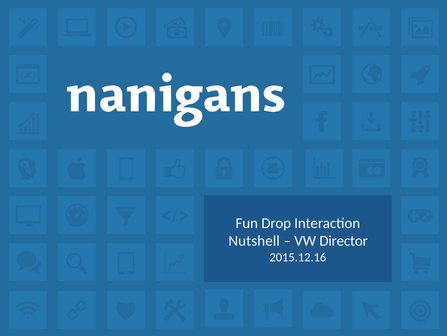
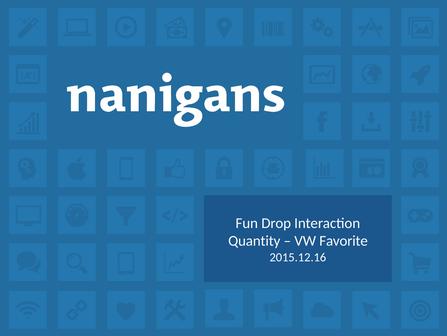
Nutshell: Nutshell -> Quantity
Director: Director -> Favorite
